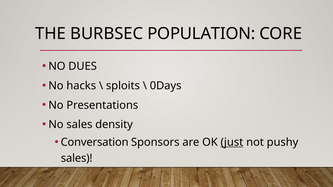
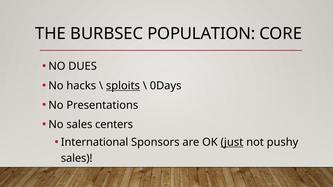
sploits underline: none -> present
density: density -> centers
Conversation: Conversation -> International
